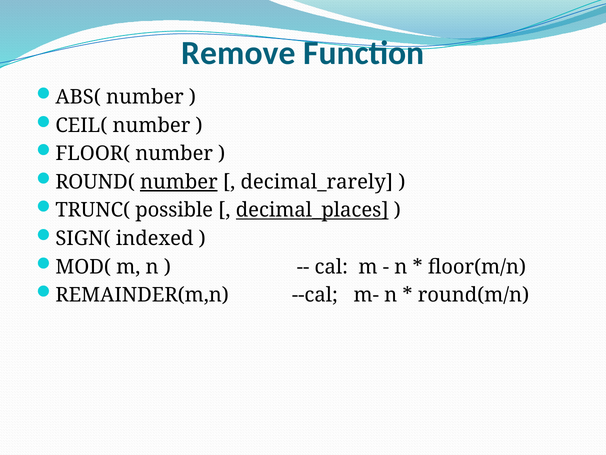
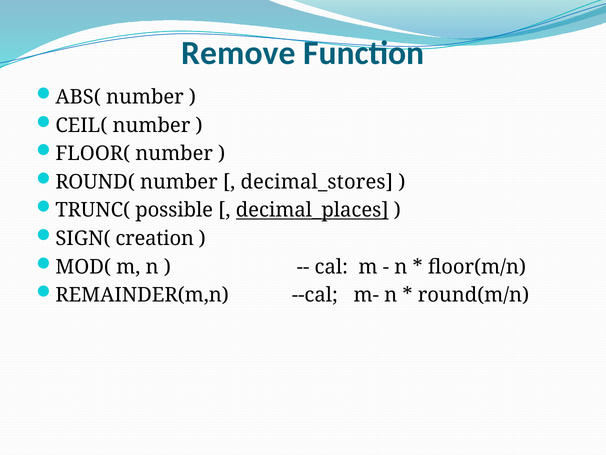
number at (179, 182) underline: present -> none
decimal_rarely: decimal_rarely -> decimal_stores
indexed: indexed -> creation
